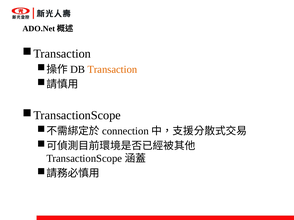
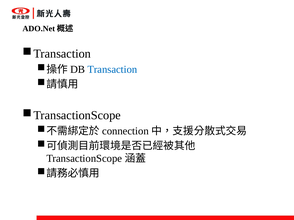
Transaction colour: orange -> blue
